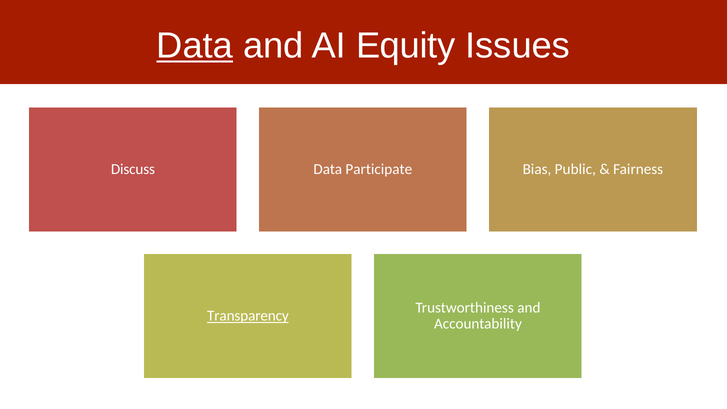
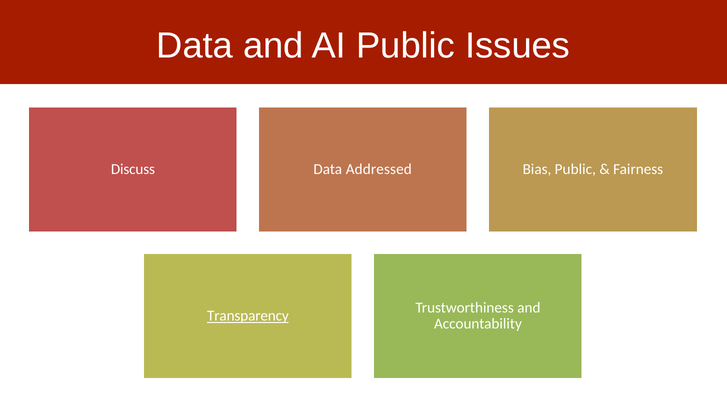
Data at (195, 46) underline: present -> none
AI Equity: Equity -> Public
Participate: Participate -> Addressed
